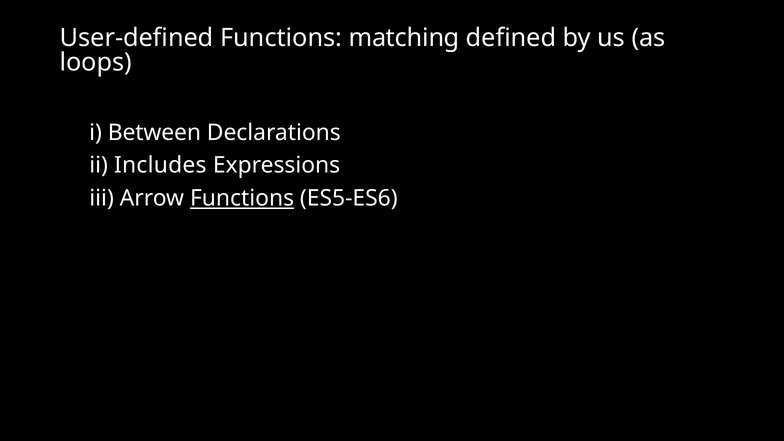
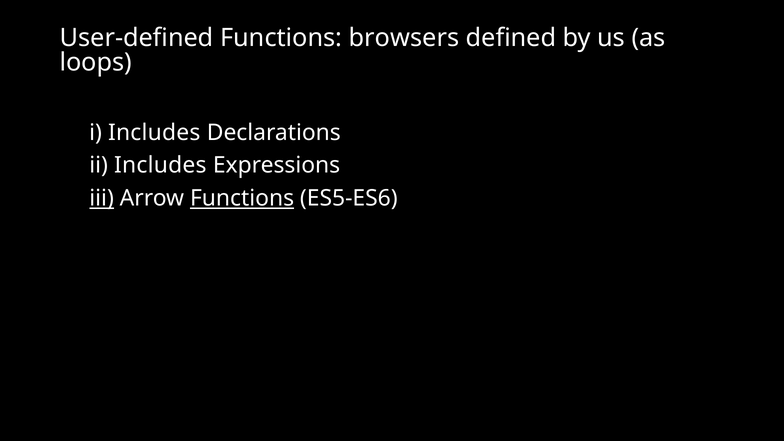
matching: matching -> browsers
i Between: Between -> Includes
iii underline: none -> present
